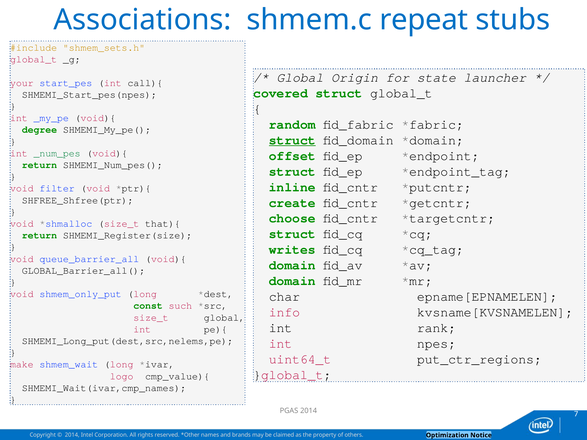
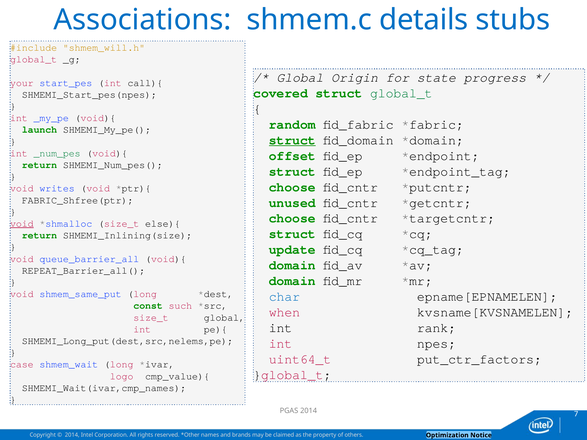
repeat: repeat -> details
shmem_sets.h: shmem_sets.h -> shmem_will.h
launcher: launcher -> progress
global_t at (401, 93) colour: black -> green
degree: degree -> launch
inline at (292, 187): inline -> choose
filter: filter -> writes
SHFREE_Shfree(ptr: SHFREE_Shfree(ptr -> FABRIC_Shfree(ptr
create: create -> unused
void at (22, 224) underline: none -> present
that){: that){ -> else){
SHMEMI_Register(size: SHMEMI_Register(size -> SHMEMI_Inlining(size
writes: writes -> update
GLOBAL_Barrier_all(: GLOBAL_Barrier_all( -> REPEAT_Barrier_all(
shmem_only_put: shmem_only_put -> shmem_same_put
char colour: black -> blue
info: info -> when
put_ctr_regions: put_ctr_regions -> put_ctr_factors
make: make -> case
